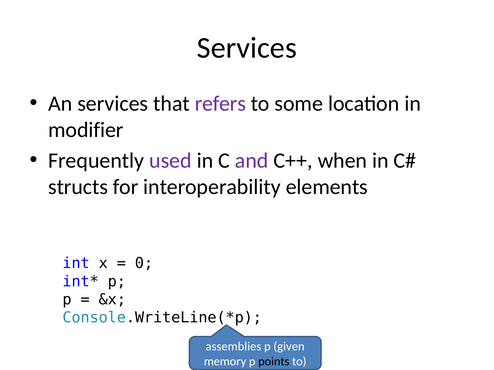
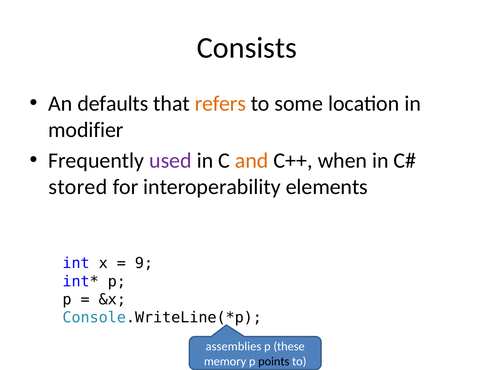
Services at (247, 48): Services -> Consists
An services: services -> defaults
refers colour: purple -> orange
and colour: purple -> orange
structs: structs -> stored
0: 0 -> 9
given: given -> these
